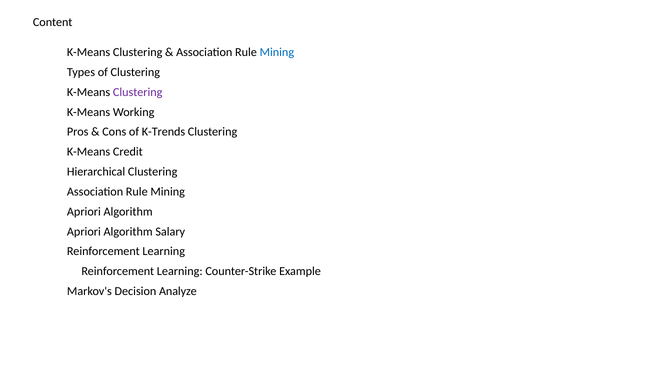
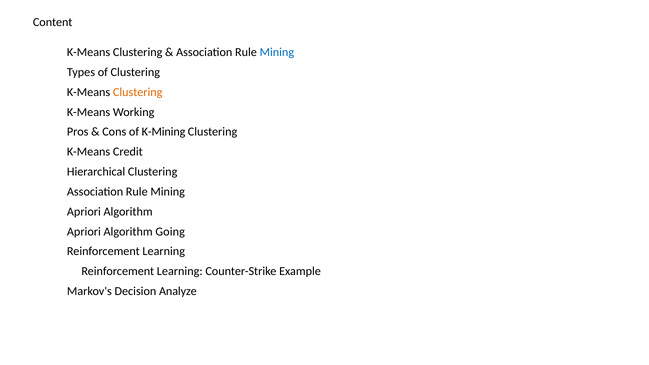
Clustering at (138, 92) colour: purple -> orange
K-Trends: K-Trends -> K-Mining
Salary: Salary -> Going
